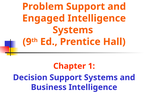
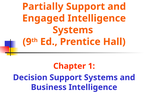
Problem: Problem -> Partially
